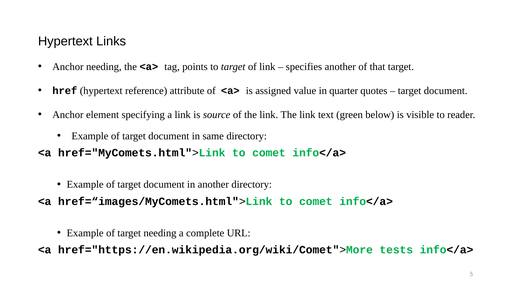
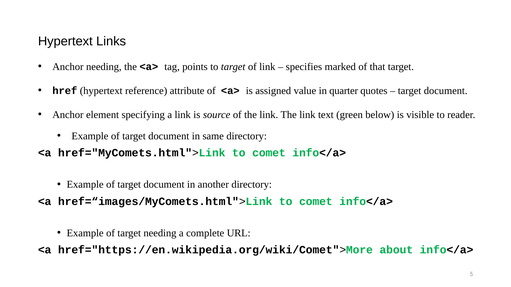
specifies another: another -> marked
tests: tests -> about
